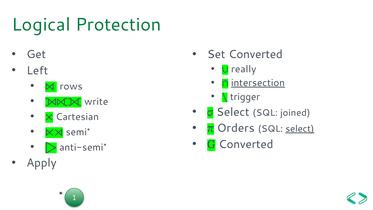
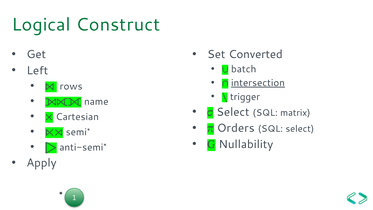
Protection: Protection -> Construct
really: really -> batch
write: write -> name
joined: joined -> matrix
select at (300, 129) underline: present -> none
Converted at (246, 144): Converted -> Nullability
